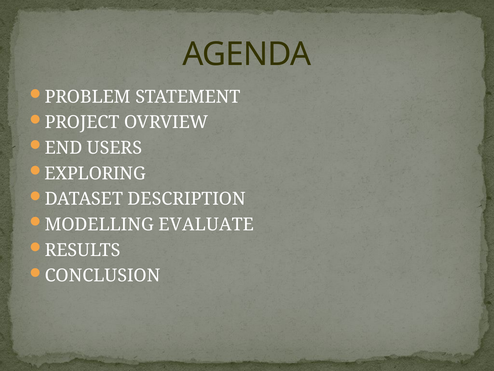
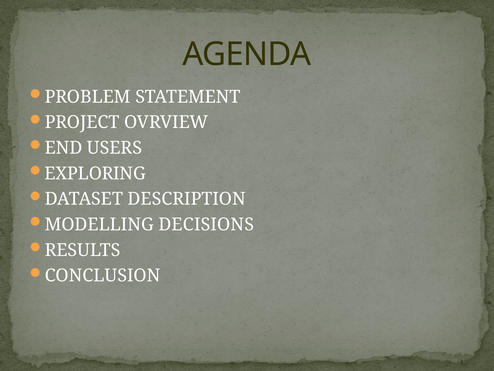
EVALUATE: EVALUATE -> DECISIONS
